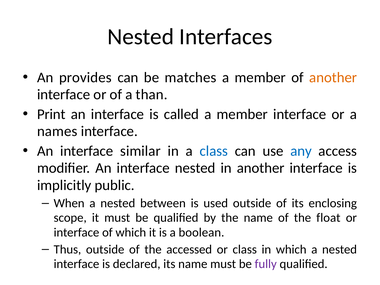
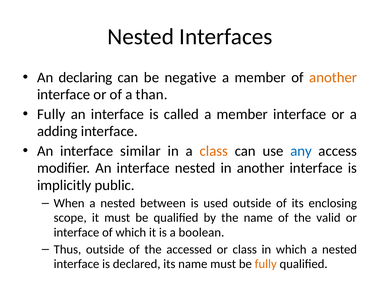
provides: provides -> declaring
matches: matches -> negative
Print at (51, 114): Print -> Fully
names: names -> adding
class at (214, 151) colour: blue -> orange
float: float -> valid
fully at (266, 264) colour: purple -> orange
